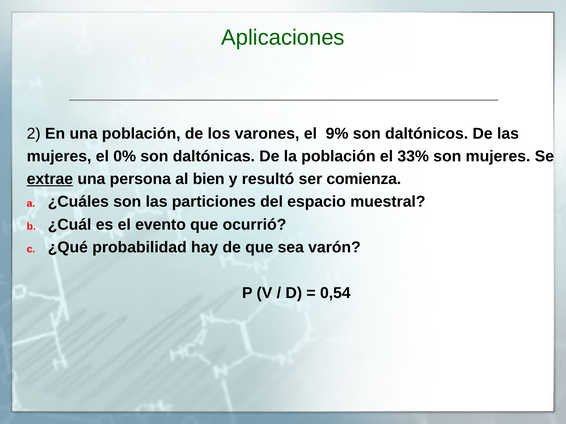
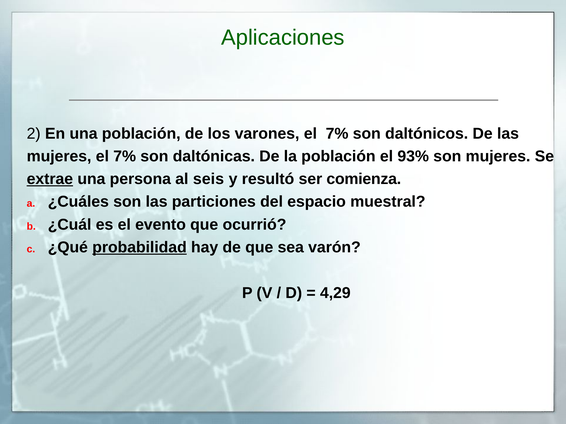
varones el 9%: 9% -> 7%
mujeres el 0%: 0% -> 7%
33%: 33% -> 93%
bien: bien -> seis
probabilidad underline: none -> present
0,54: 0,54 -> 4,29
